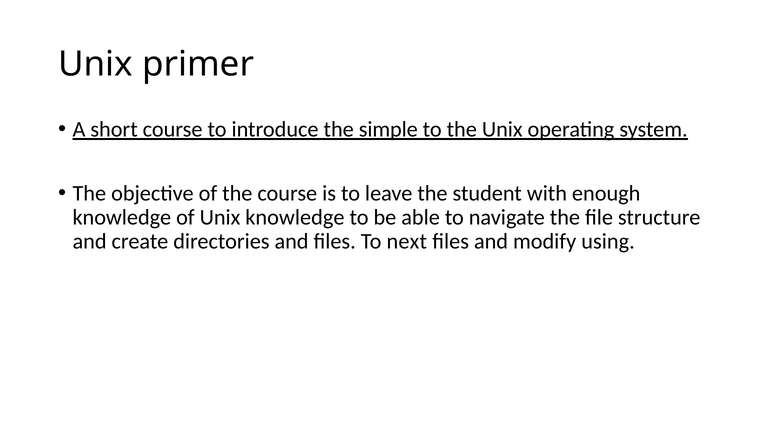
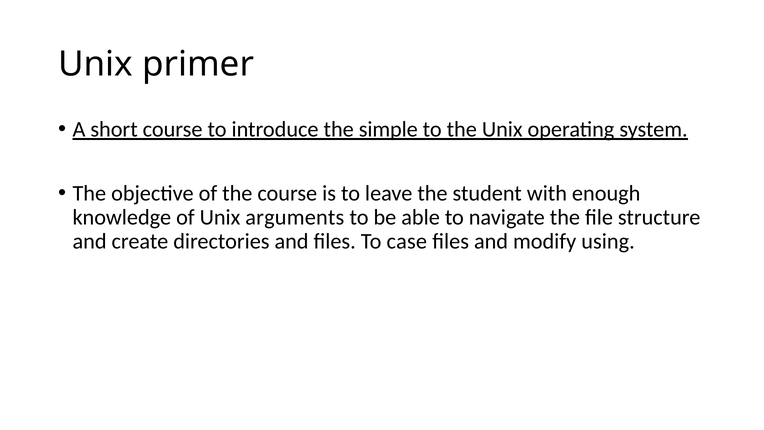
Unix knowledge: knowledge -> arguments
next: next -> case
